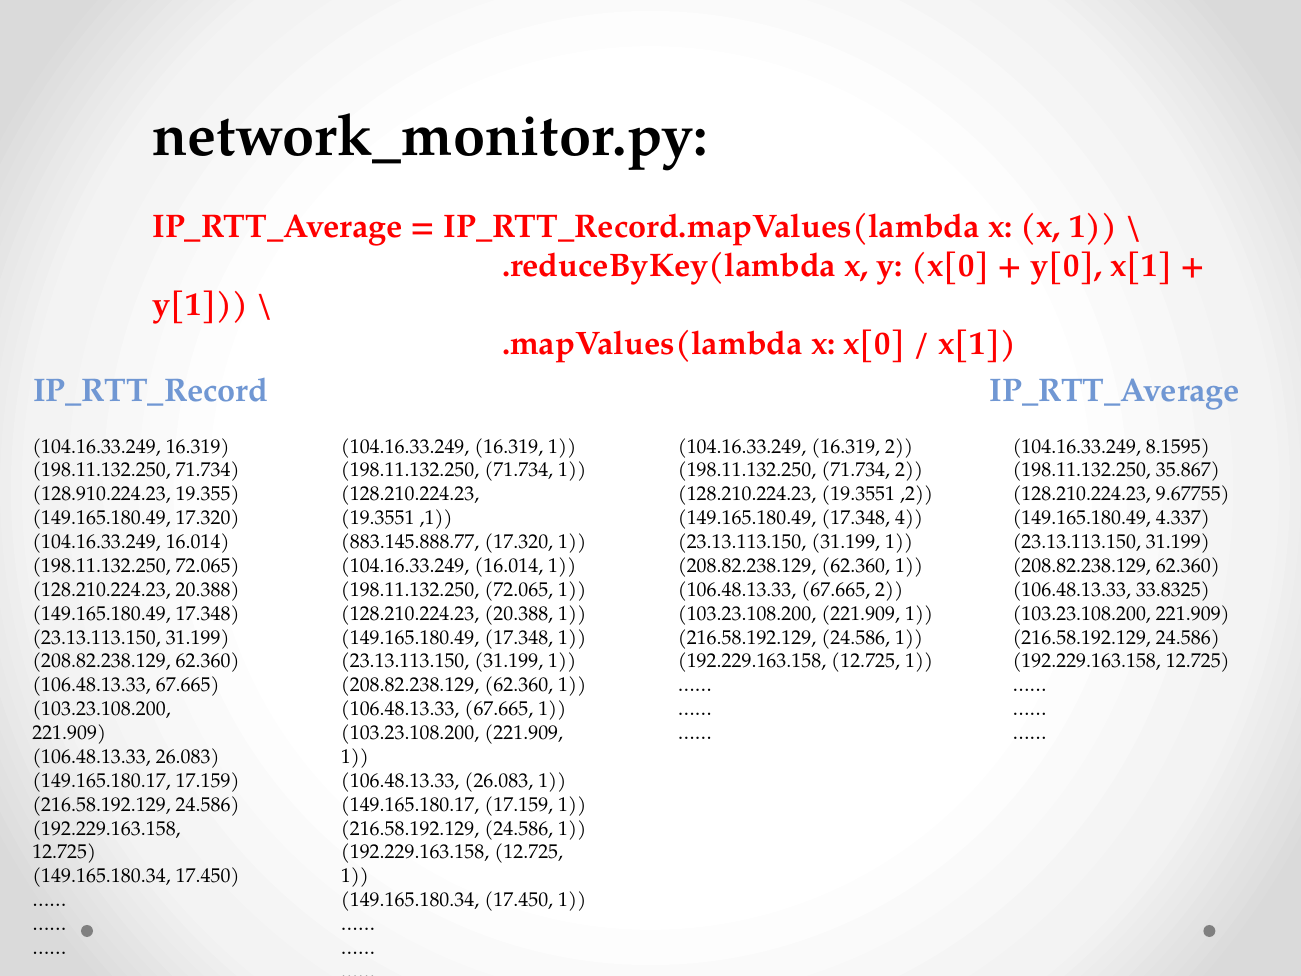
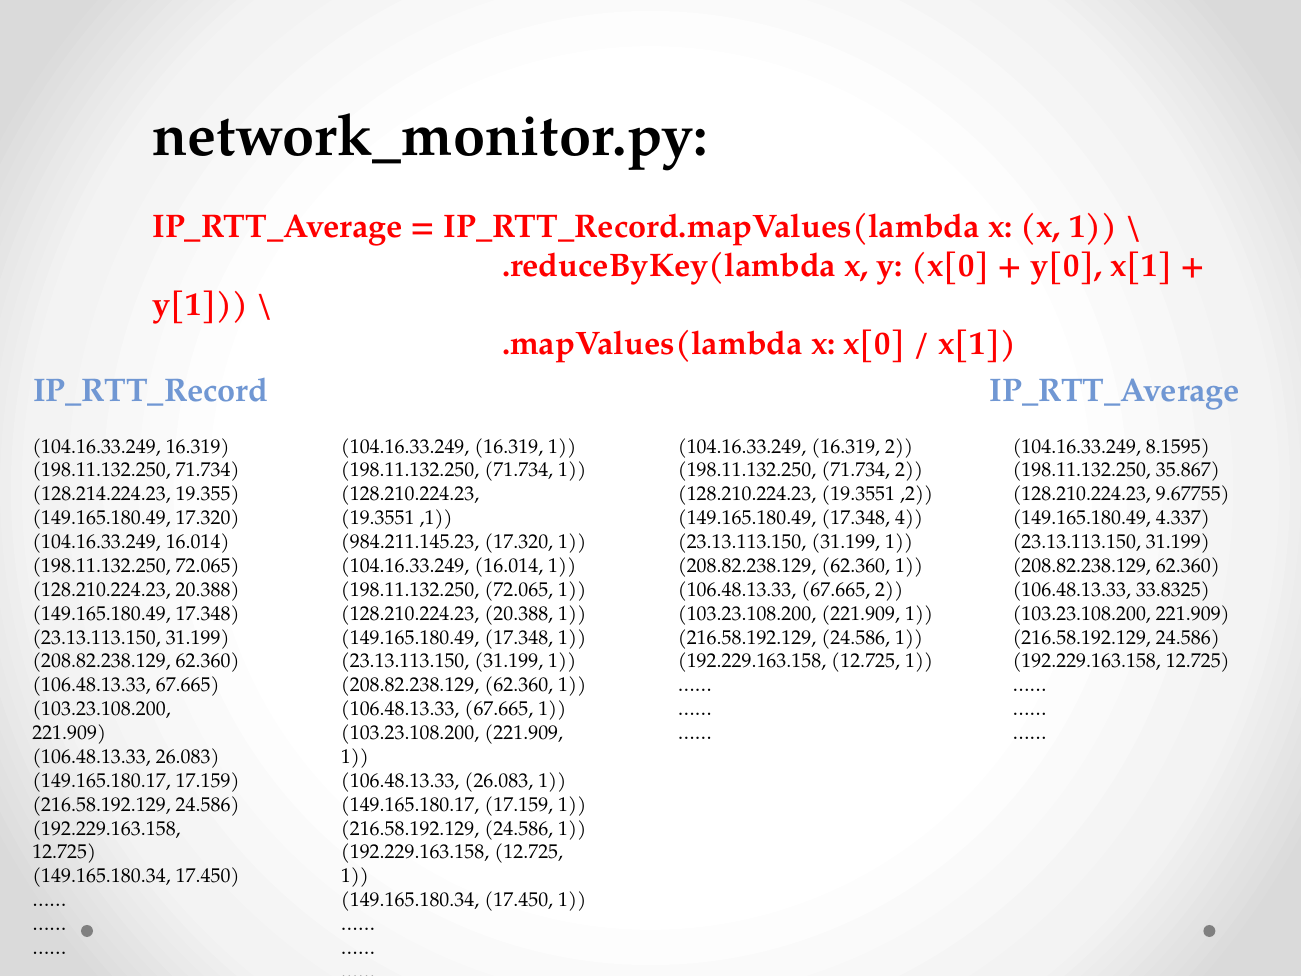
128.910.224.23: 128.910.224.23 -> 128.214.224.23
883.145.888.77: 883.145.888.77 -> 984.211.145.23
